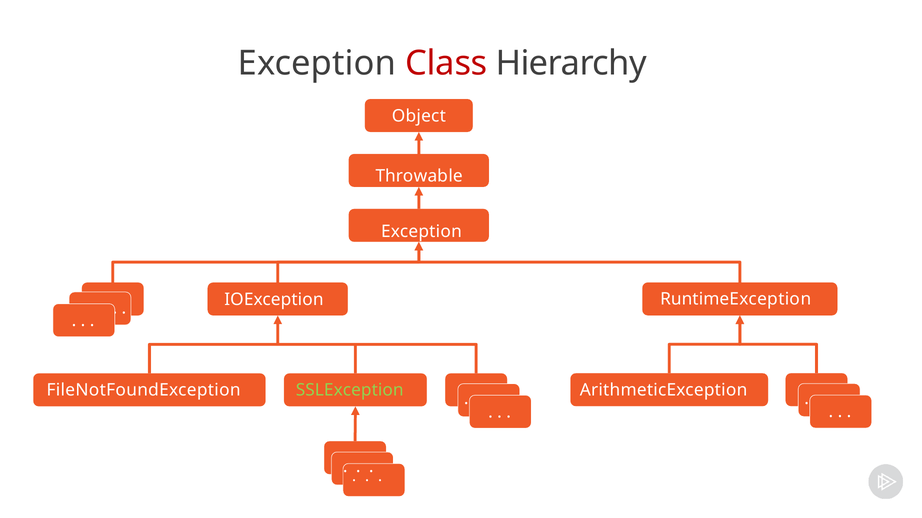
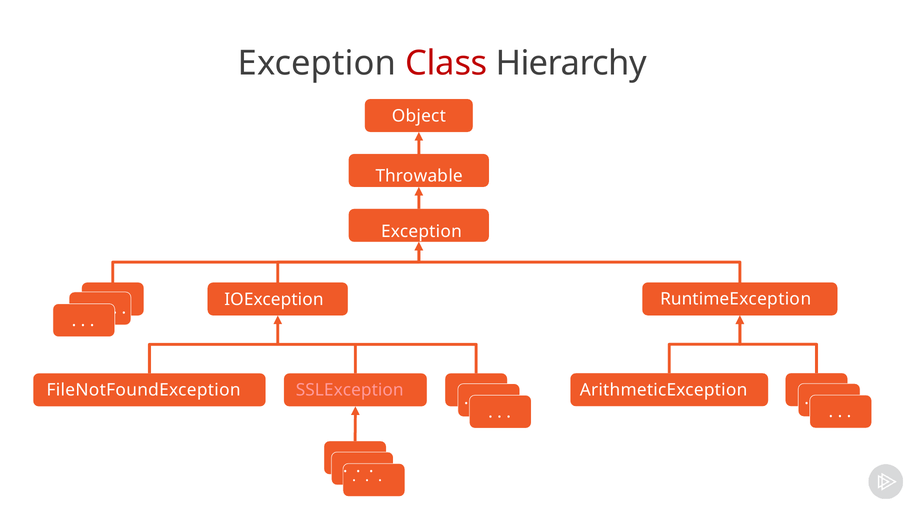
SSLException colour: light green -> pink
